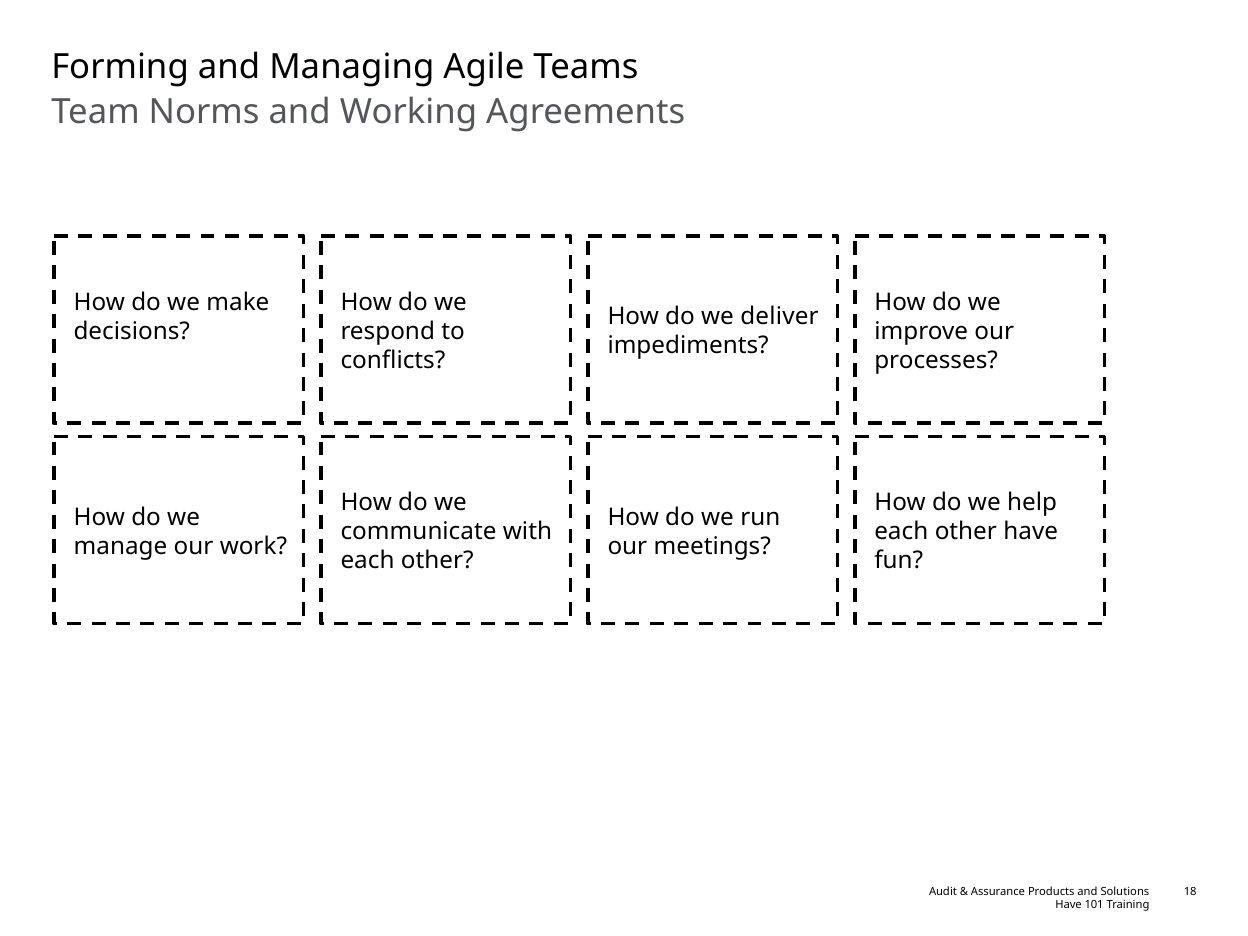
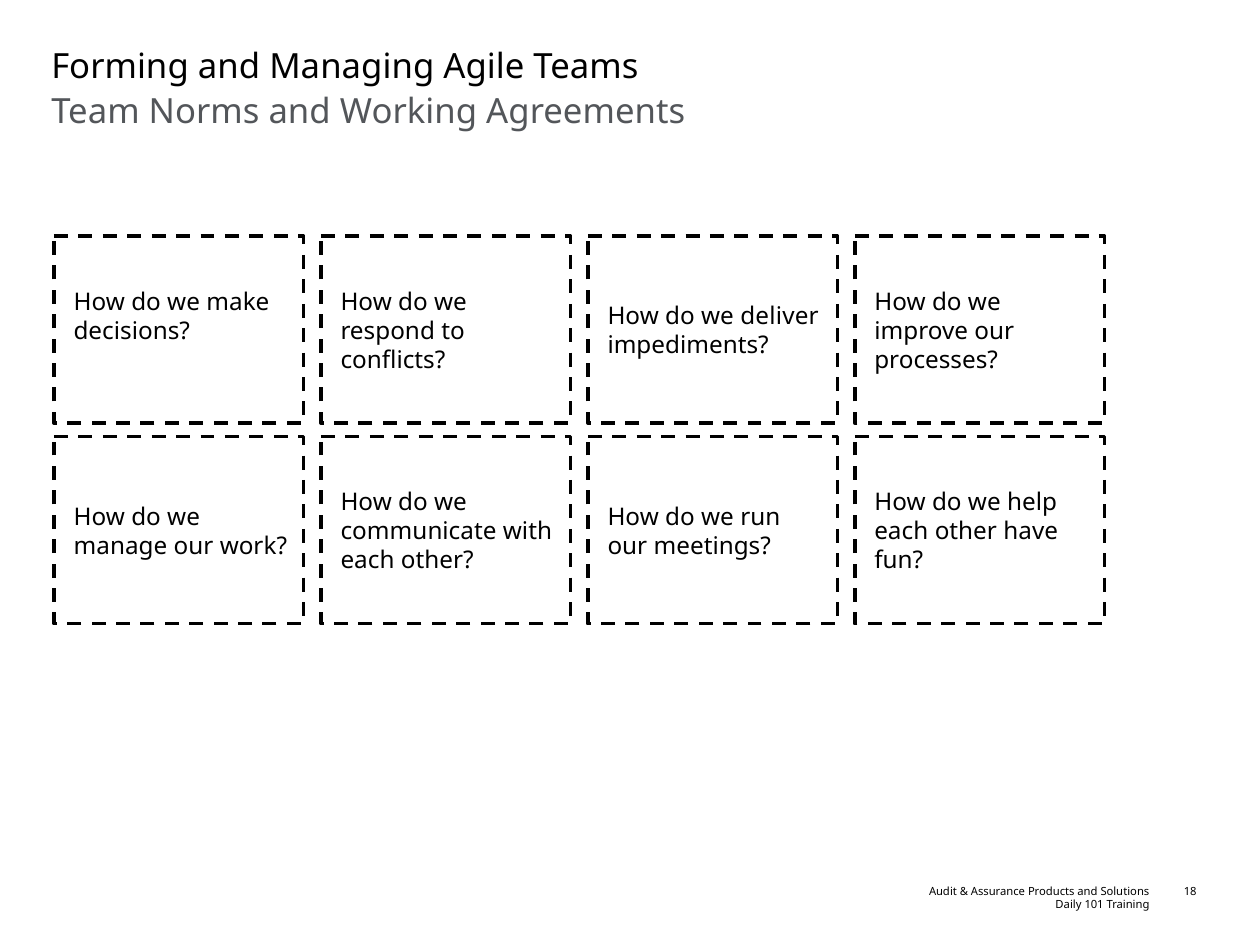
Have at (1069, 905): Have -> Daily
